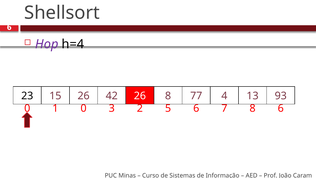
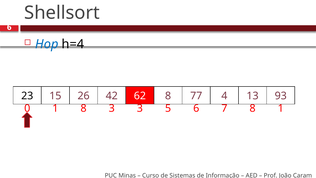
Hop colour: purple -> blue
42 26: 26 -> 62
1 0: 0 -> 8
3 2: 2 -> 3
8 6: 6 -> 1
